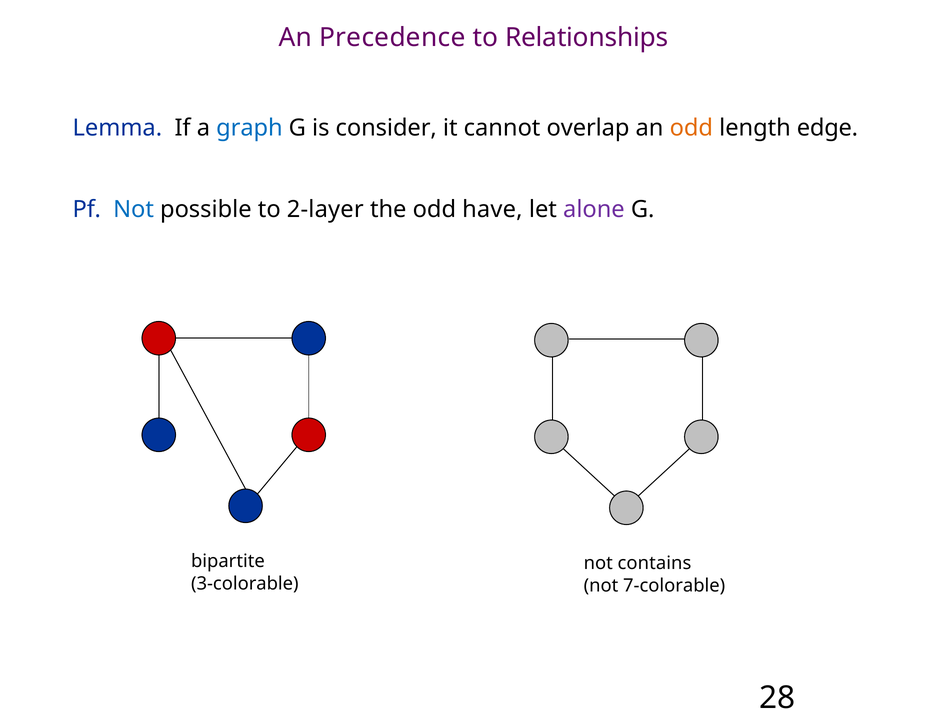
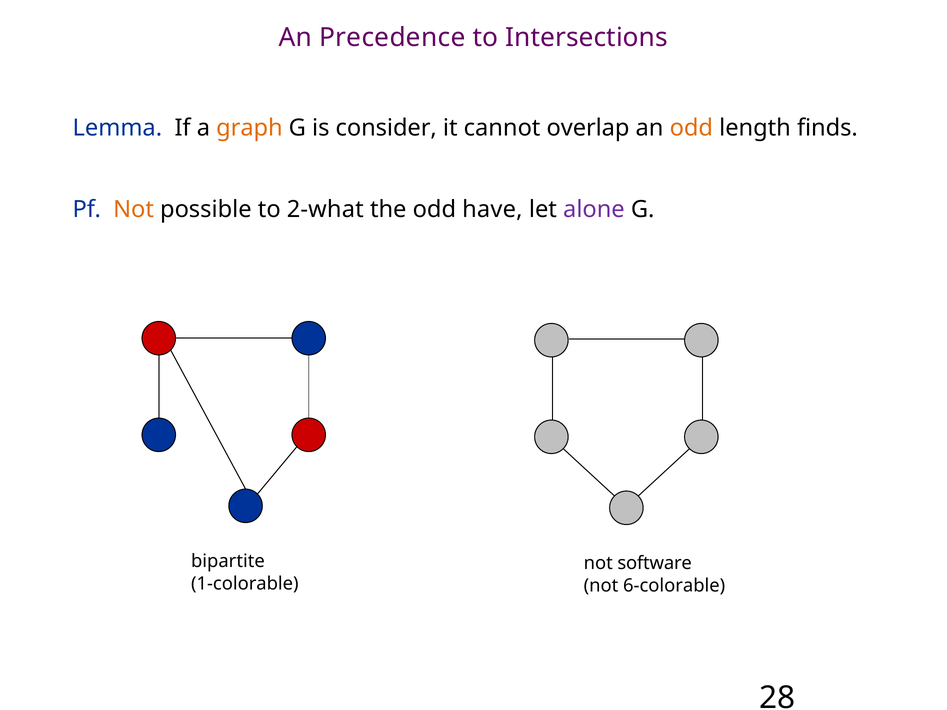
Relationships: Relationships -> Intersections
graph colour: blue -> orange
edge: edge -> finds
Not at (134, 210) colour: blue -> orange
2-layer: 2-layer -> 2-what
contains: contains -> software
3-colorable: 3-colorable -> 1-colorable
7-colorable: 7-colorable -> 6-colorable
